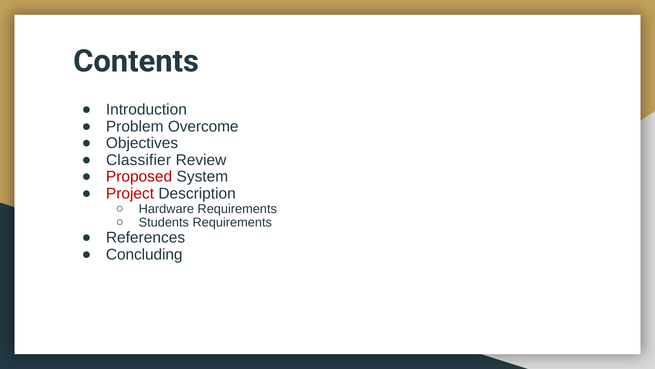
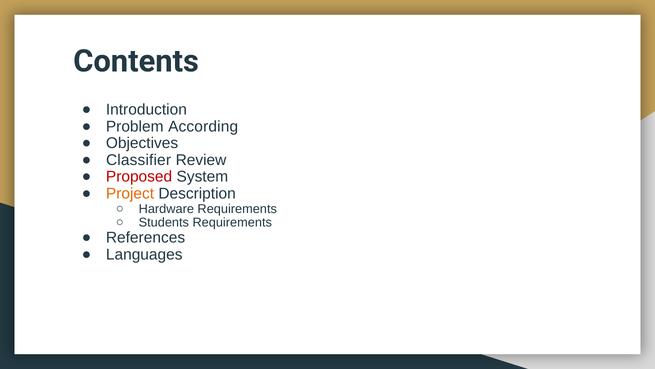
Overcome: Overcome -> According
Project colour: red -> orange
Concluding: Concluding -> Languages
